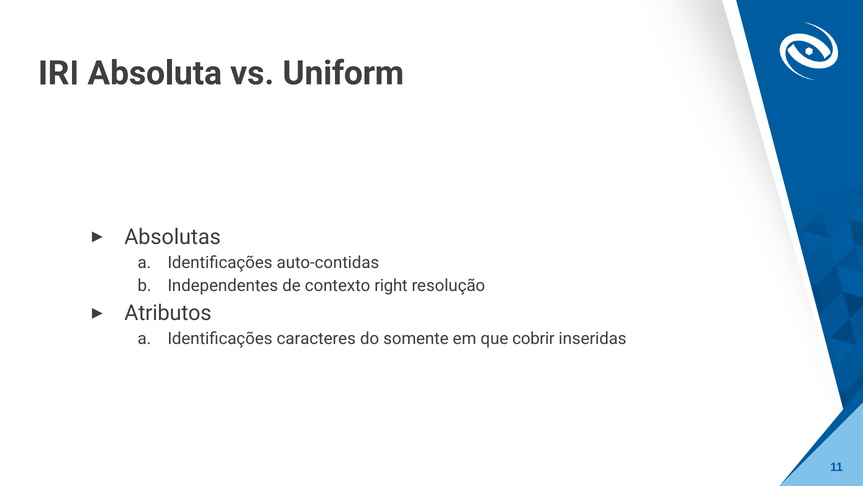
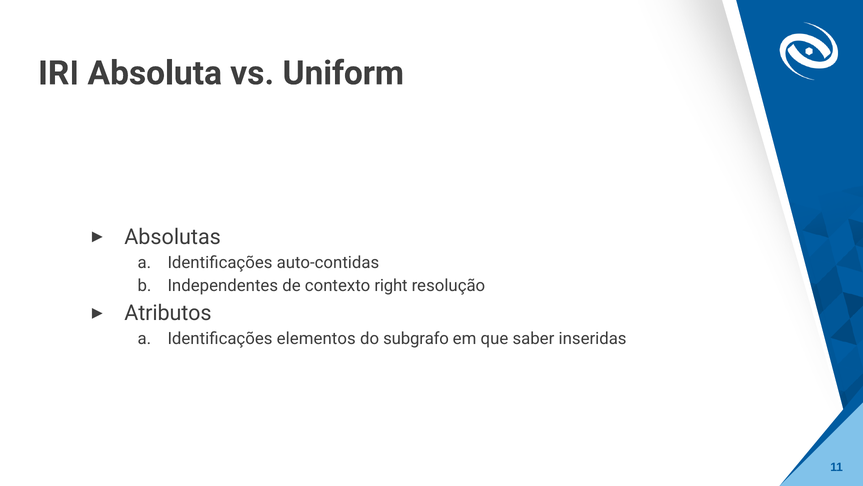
caracteres: caracteres -> elementos
somente: somente -> subgrafo
cobrir: cobrir -> saber
